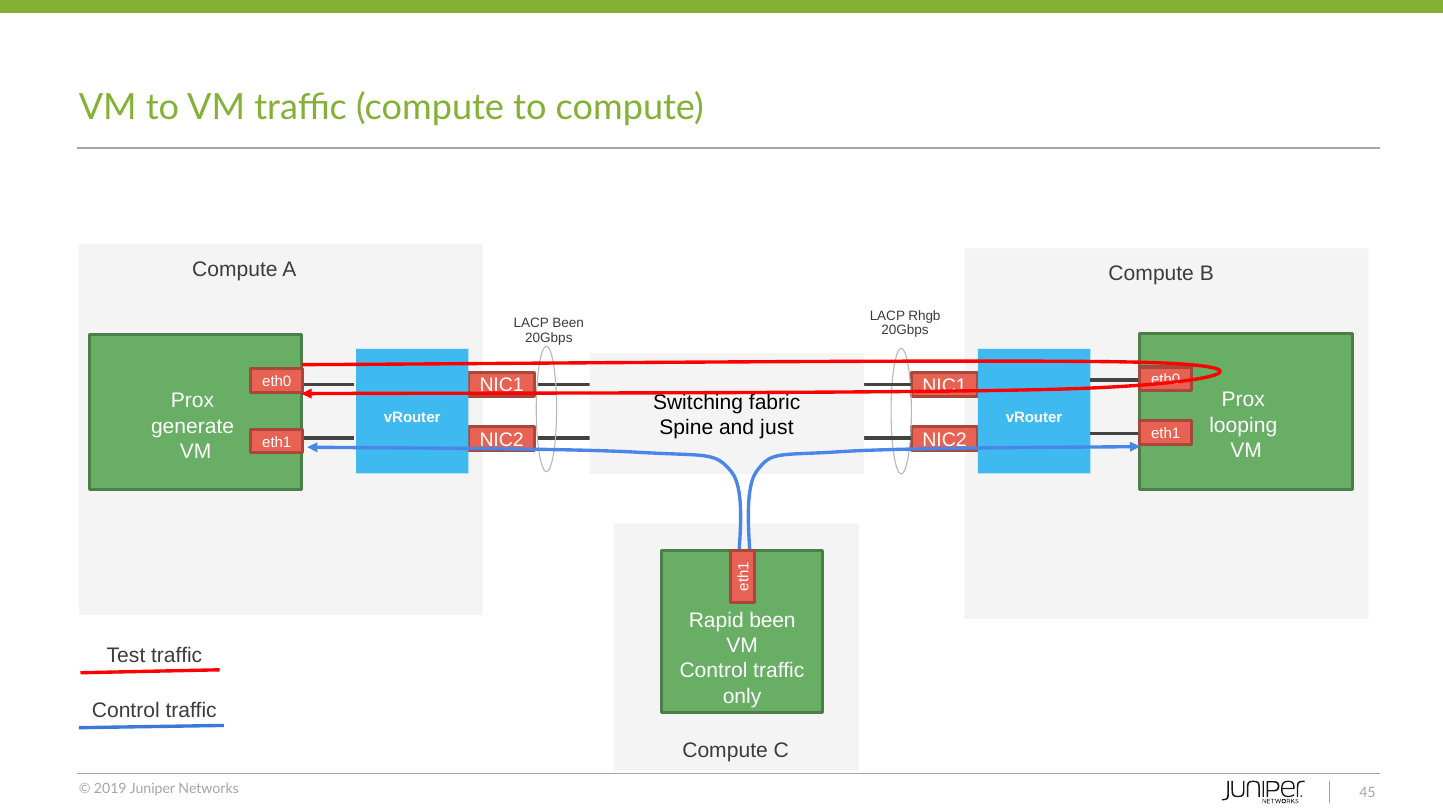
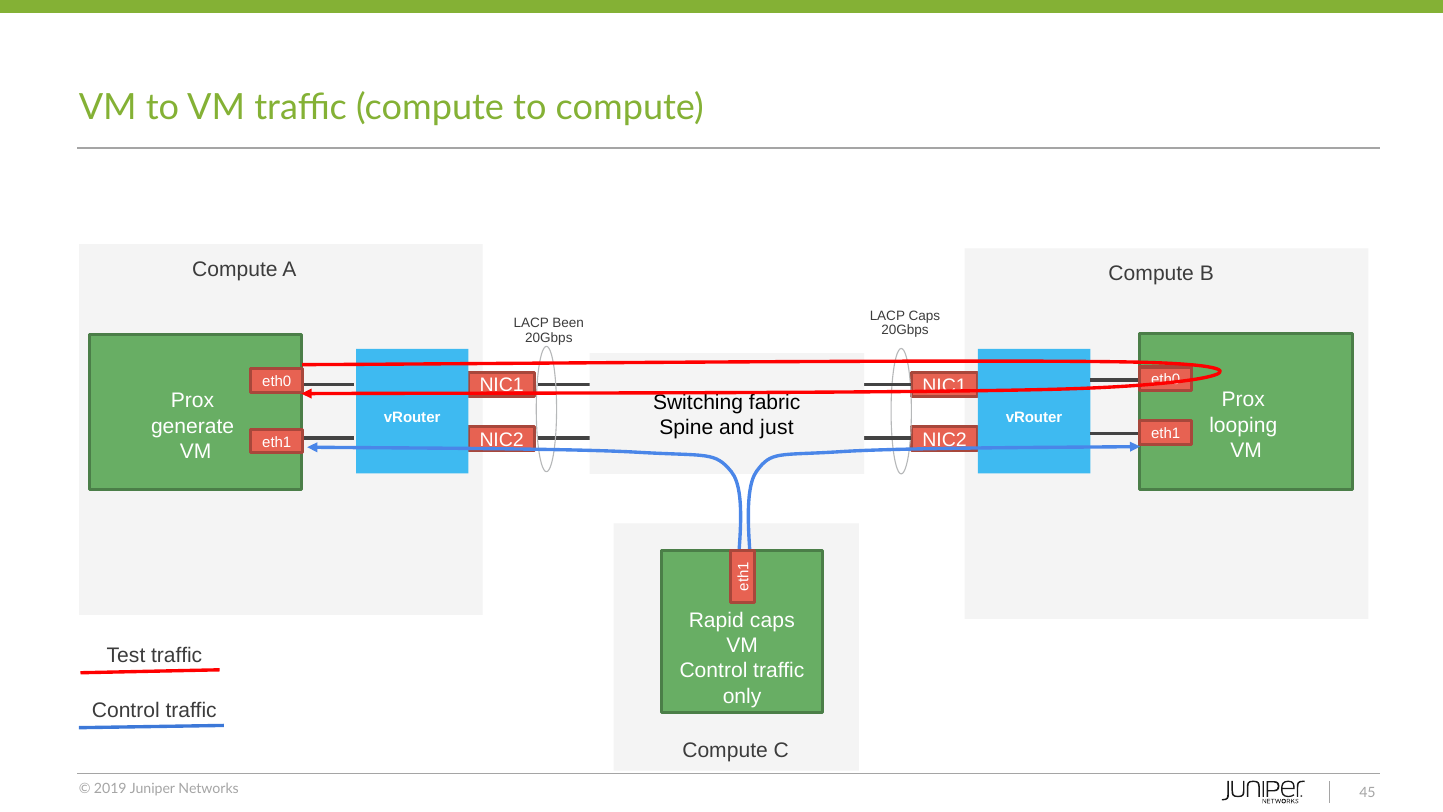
LACP Rhgb: Rhgb -> Caps
Rapid been: been -> caps
